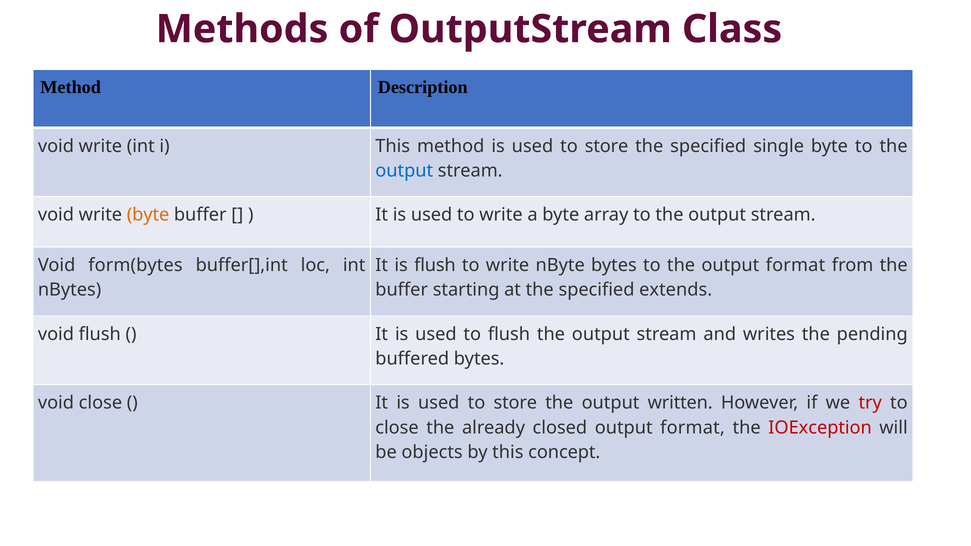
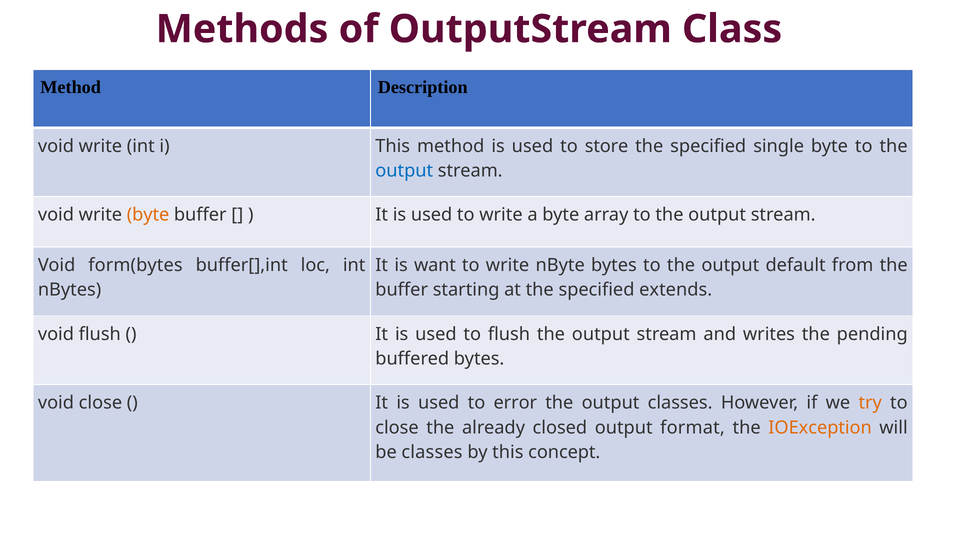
is flush: flush -> want
the output format: format -> default
store at (515, 403): store -> error
output written: written -> classes
try colour: red -> orange
IOException colour: red -> orange
be objects: objects -> classes
